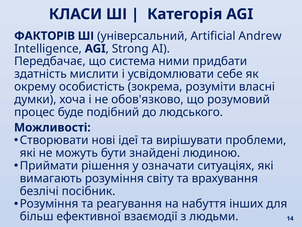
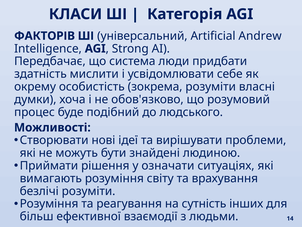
ними: ними -> люди
безлічі посібник: посібник -> розуміти
набуття: набуття -> сутність
